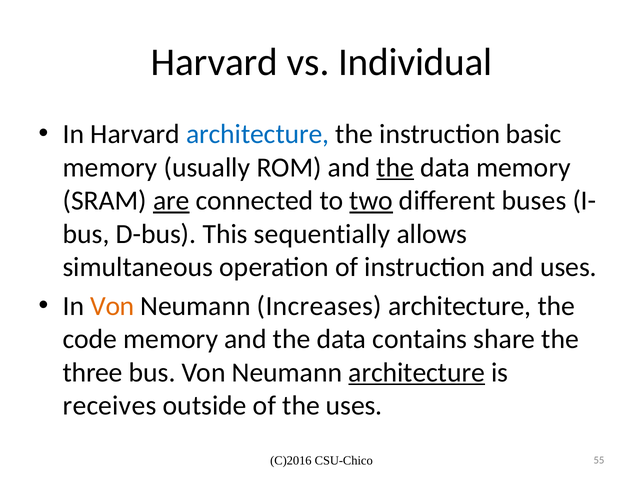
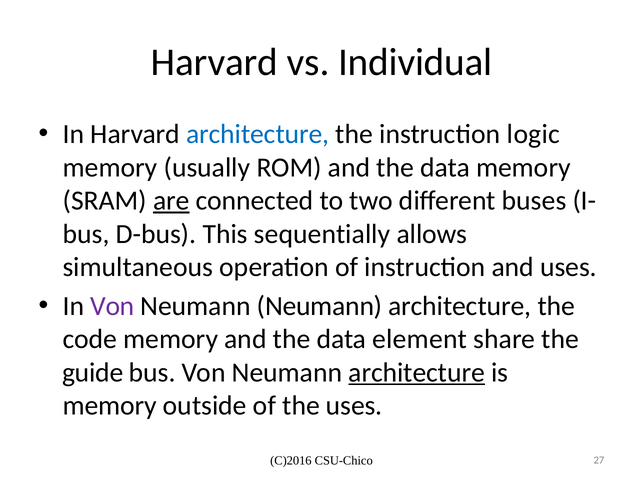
basic: basic -> logic
the at (395, 168) underline: present -> none
two underline: present -> none
Von at (112, 306) colour: orange -> purple
Neumann Increases: Increases -> Neumann
contains: contains -> element
three: three -> guide
receives at (110, 406): receives -> memory
55: 55 -> 27
